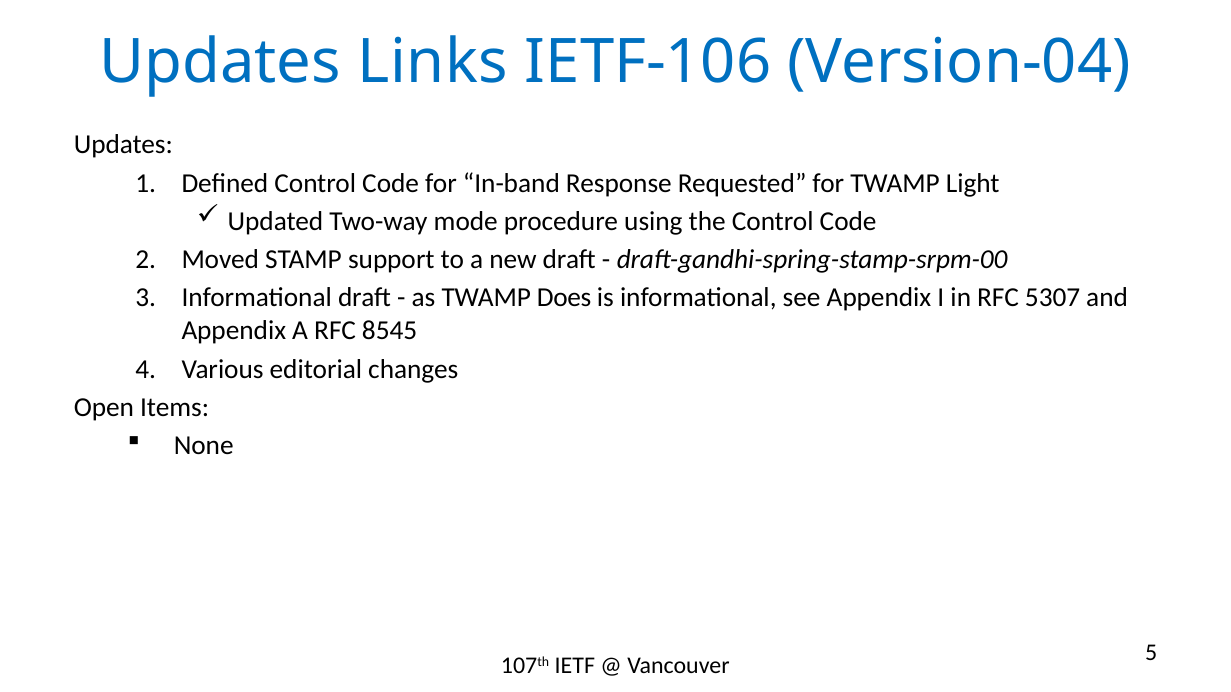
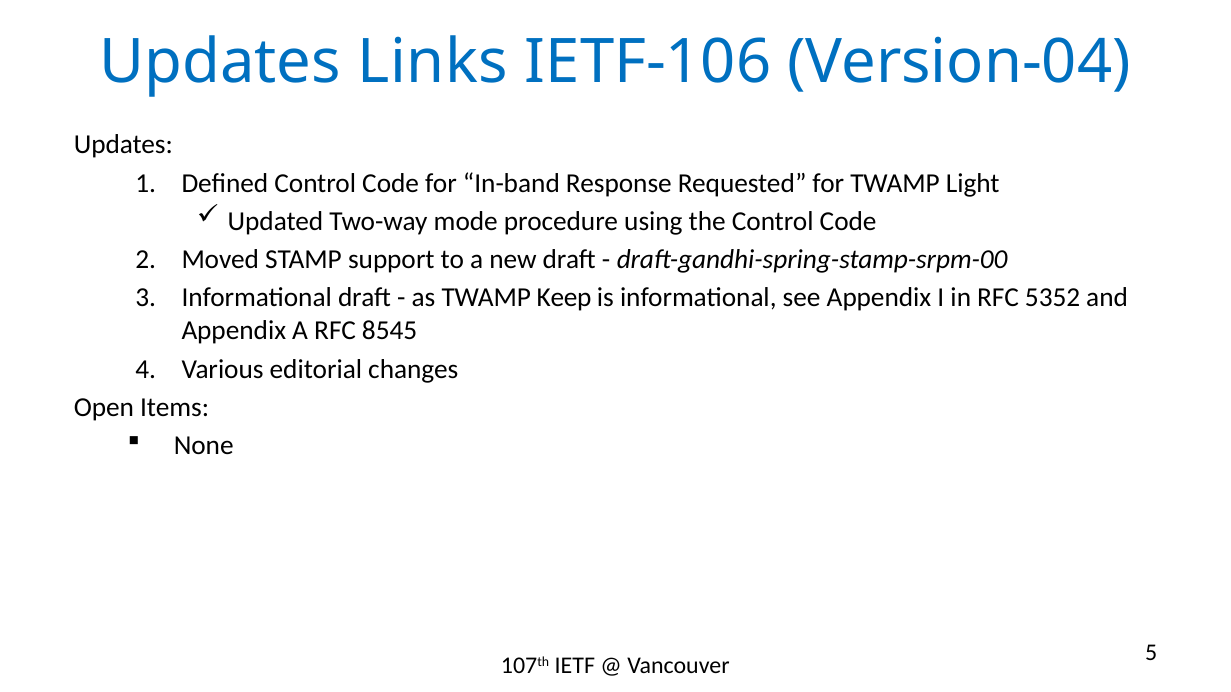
Does: Does -> Keep
5307: 5307 -> 5352
